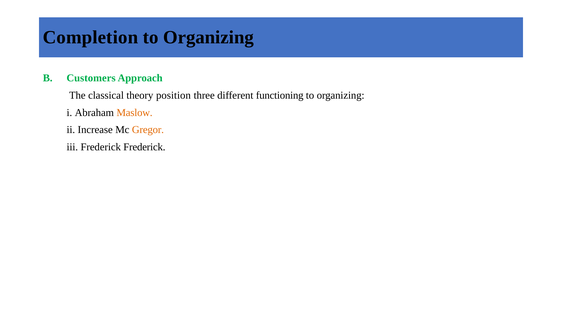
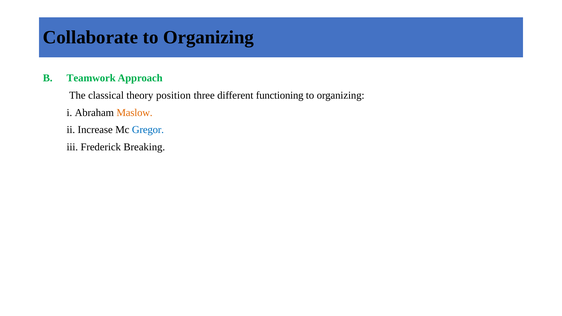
Completion: Completion -> Collaborate
Customers: Customers -> Teamwork
Gregor colour: orange -> blue
Frederick Frederick: Frederick -> Breaking
